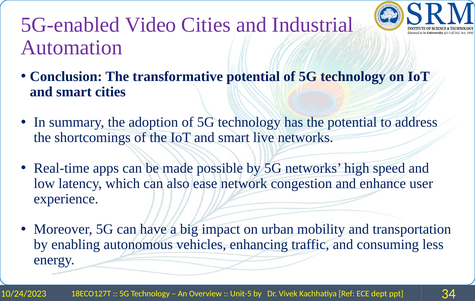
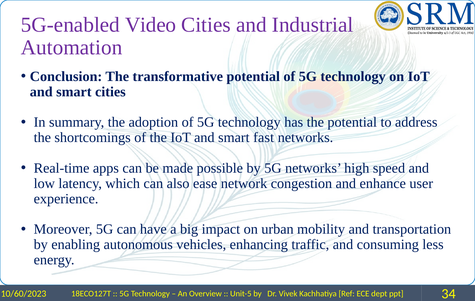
live: live -> fast
10/24/2023: 10/24/2023 -> 10/60/2023
